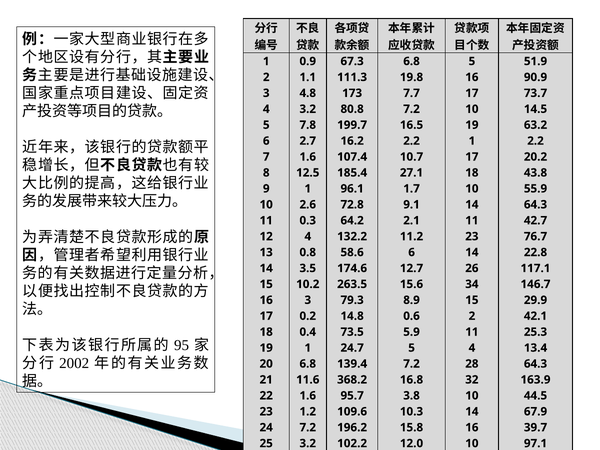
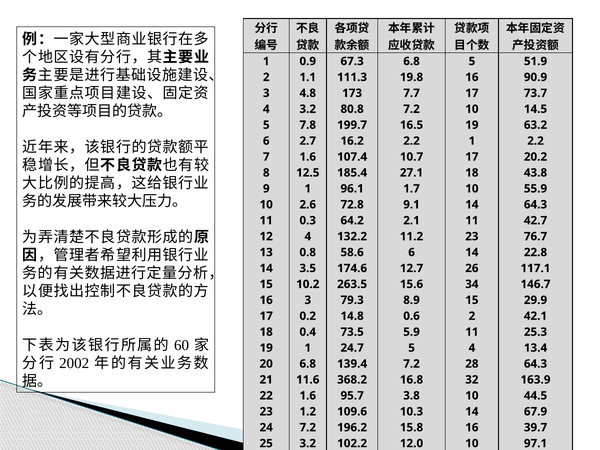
95: 95 -> 60
